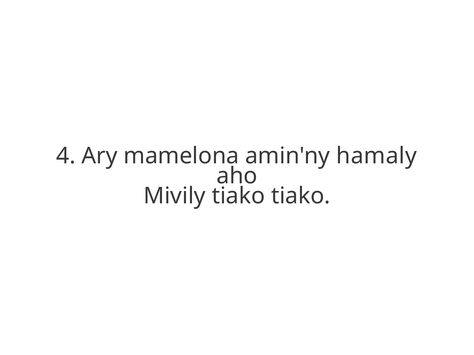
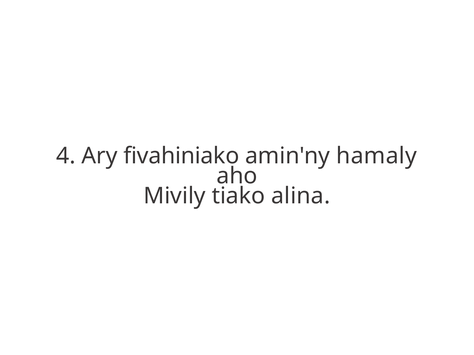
mamelona: mamelona -> fivahiniako
tiako tiako: tiako -> alina
